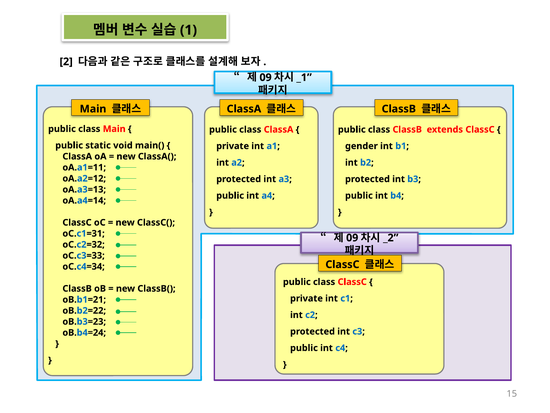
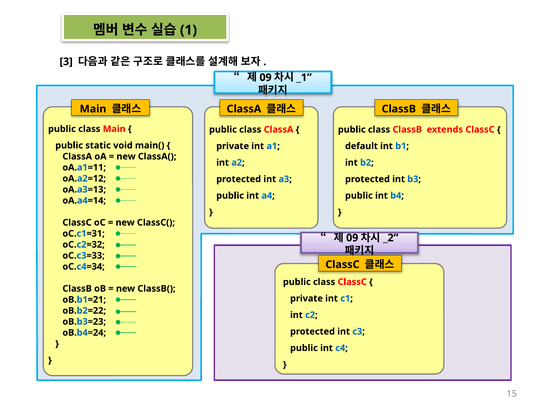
2: 2 -> 3
gender: gender -> default
